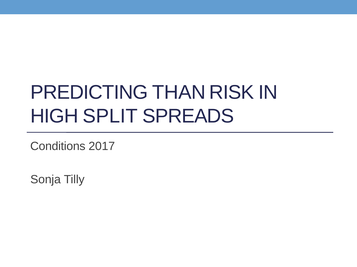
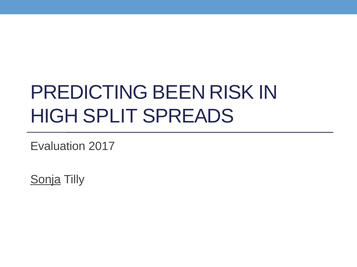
THAN: THAN -> BEEN
Conditions: Conditions -> Evaluation
Sonja underline: none -> present
